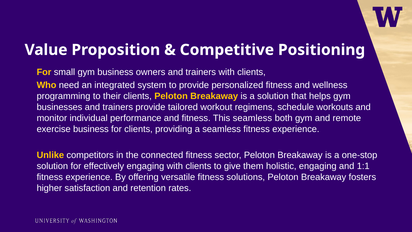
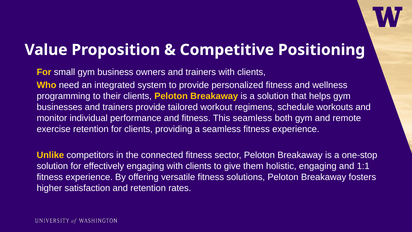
exercise business: business -> retention
